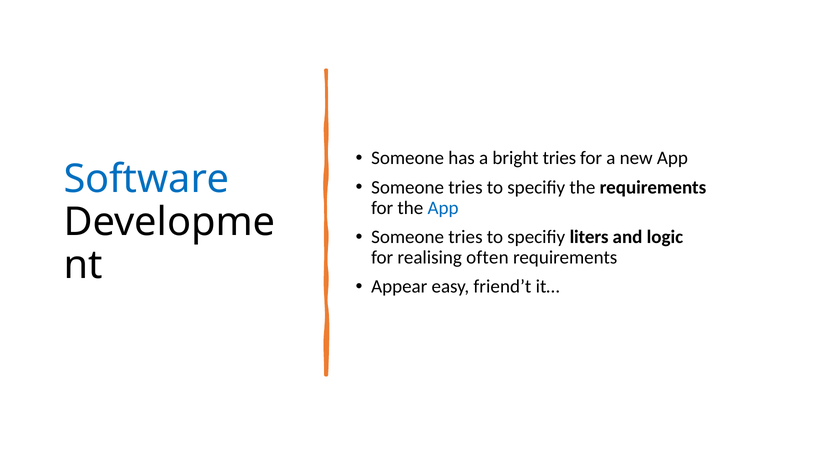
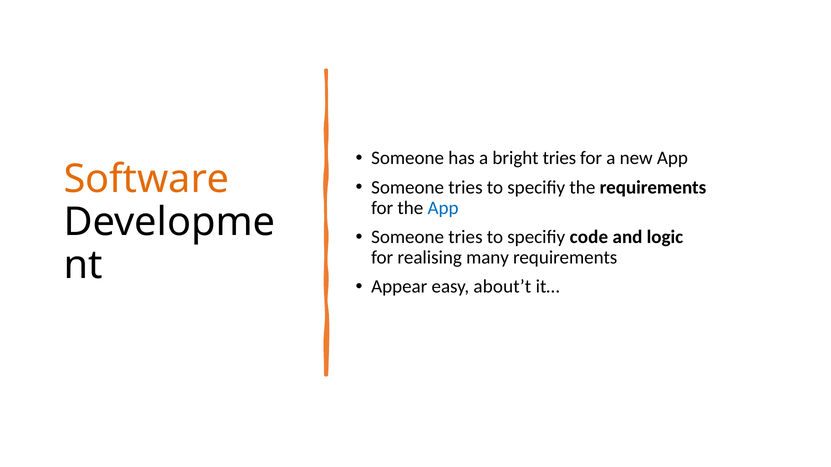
Software colour: blue -> orange
liters: liters -> code
often: often -> many
friend’t: friend’t -> about’t
